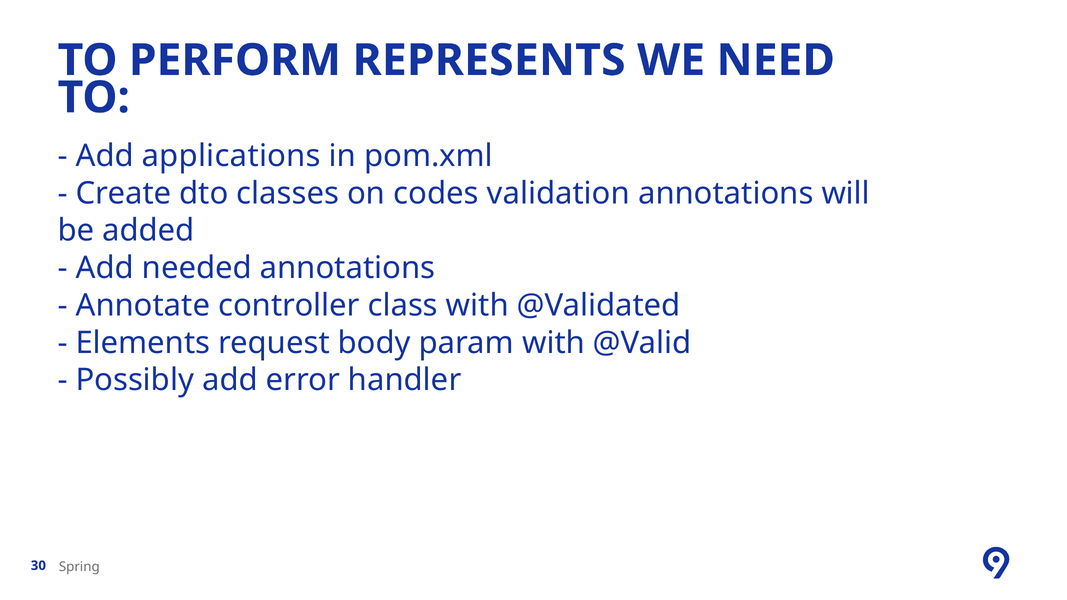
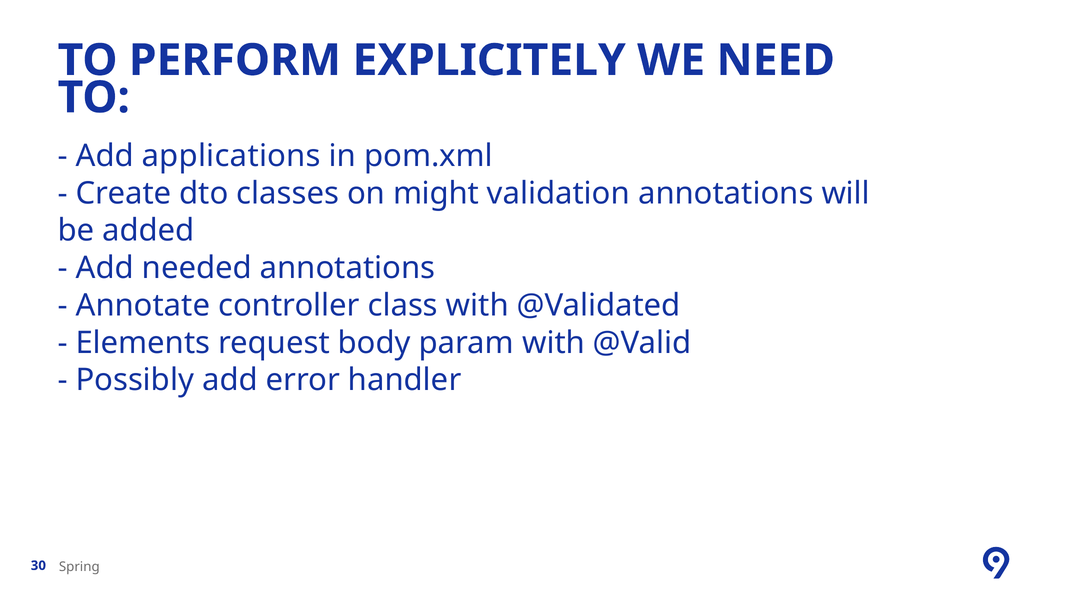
REPRESENTS: REPRESENTS -> EXPLICITELY
codes: codes -> might
